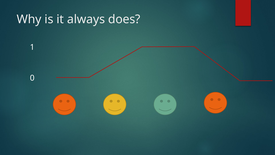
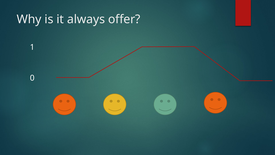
does: does -> offer
